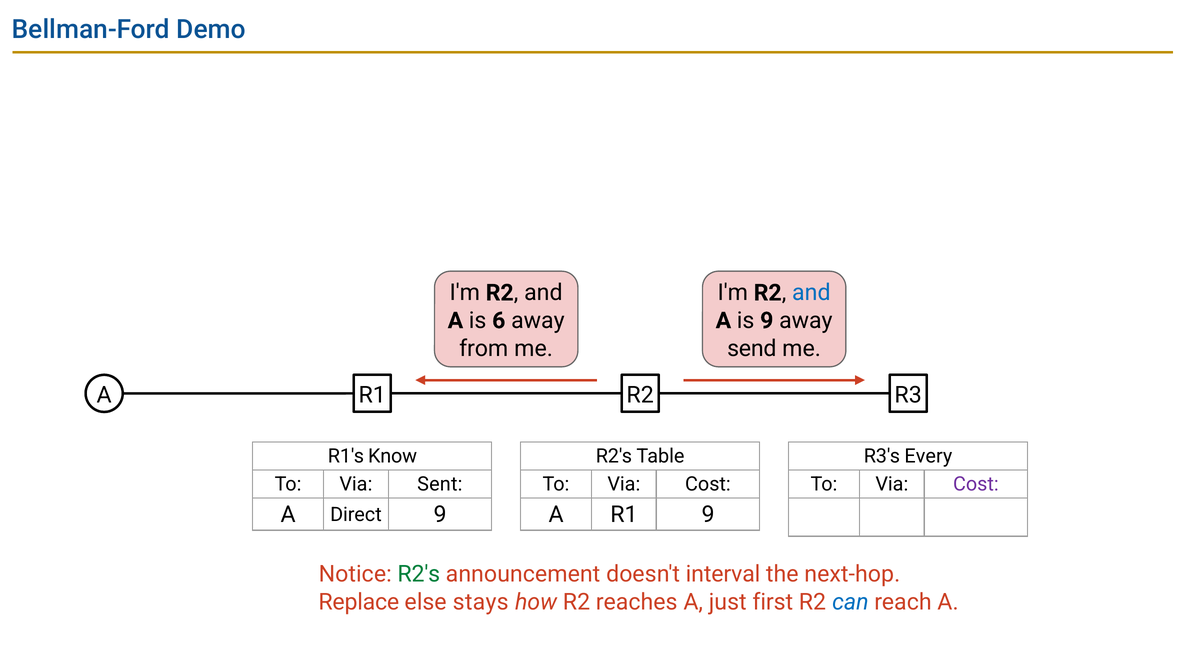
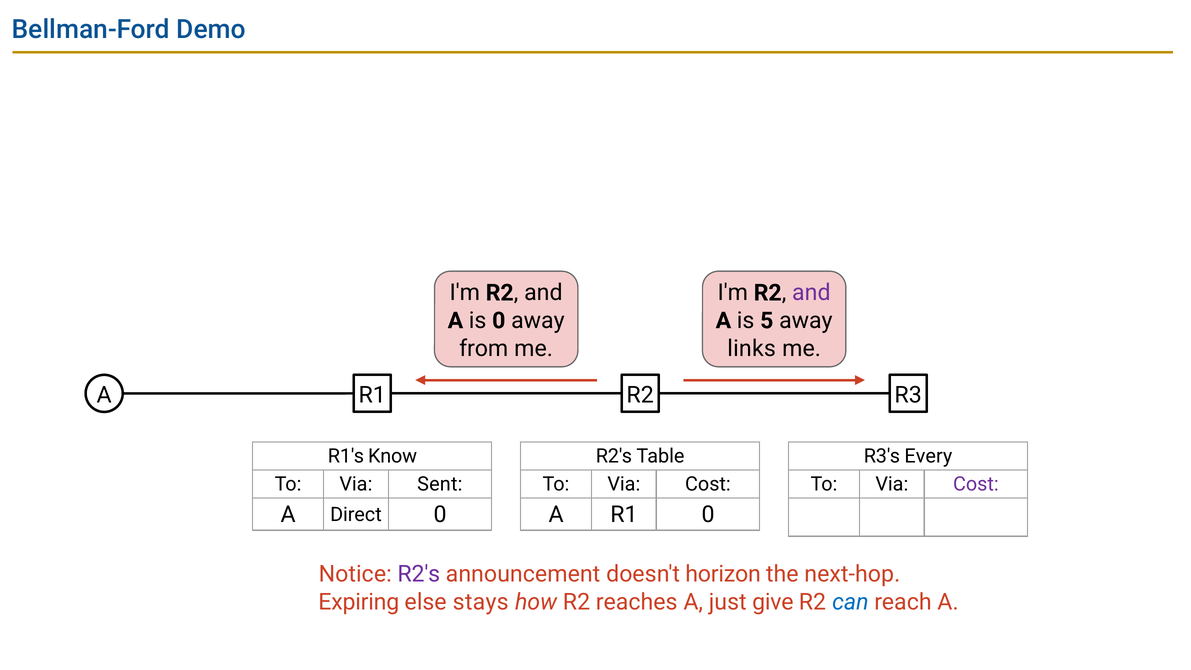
and at (811, 293) colour: blue -> purple
is 6: 6 -> 0
is 9: 9 -> 5
send: send -> links
Direct 9: 9 -> 0
R1 9: 9 -> 0
R2's at (419, 574) colour: green -> purple
interval: interval -> horizon
Replace: Replace -> Expiring
first: first -> give
